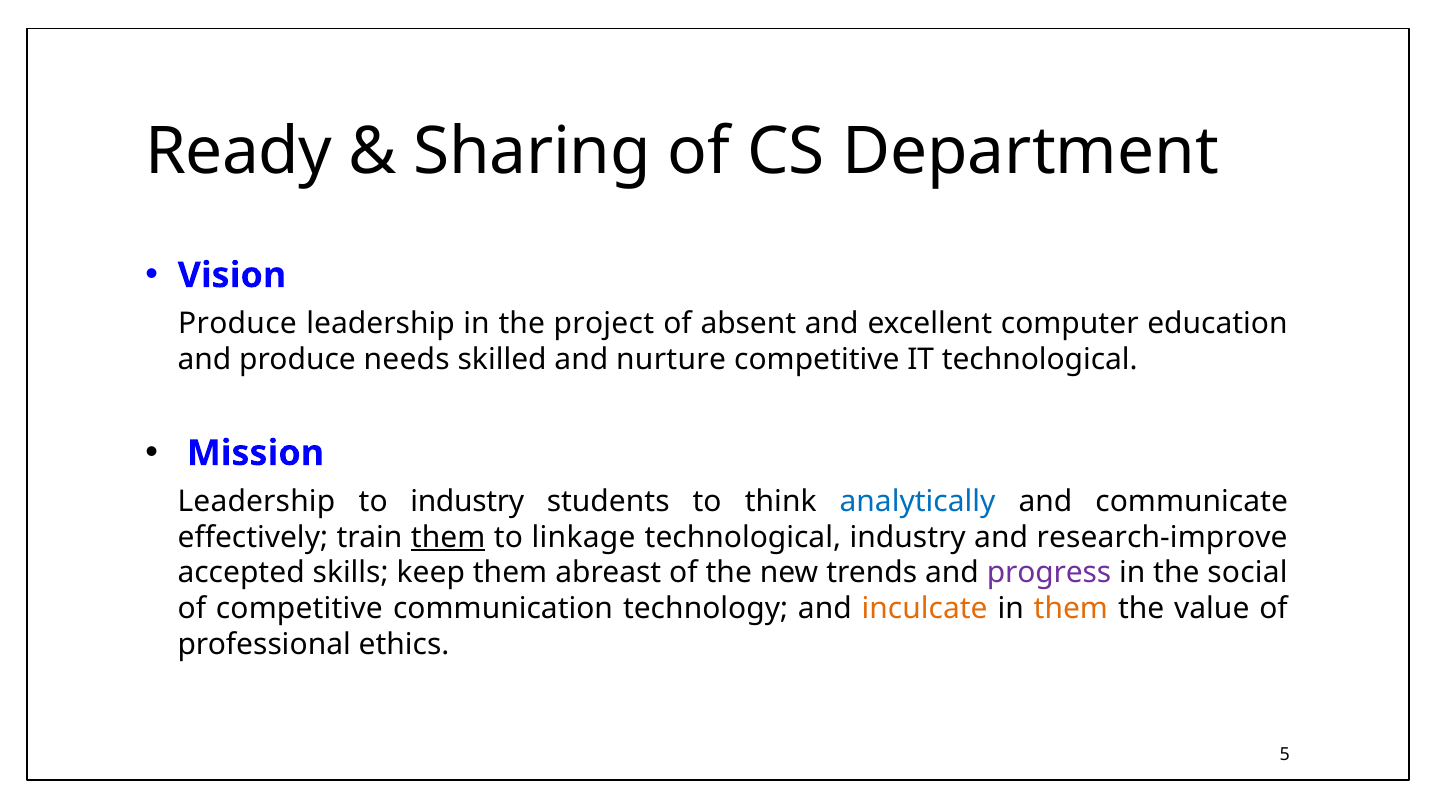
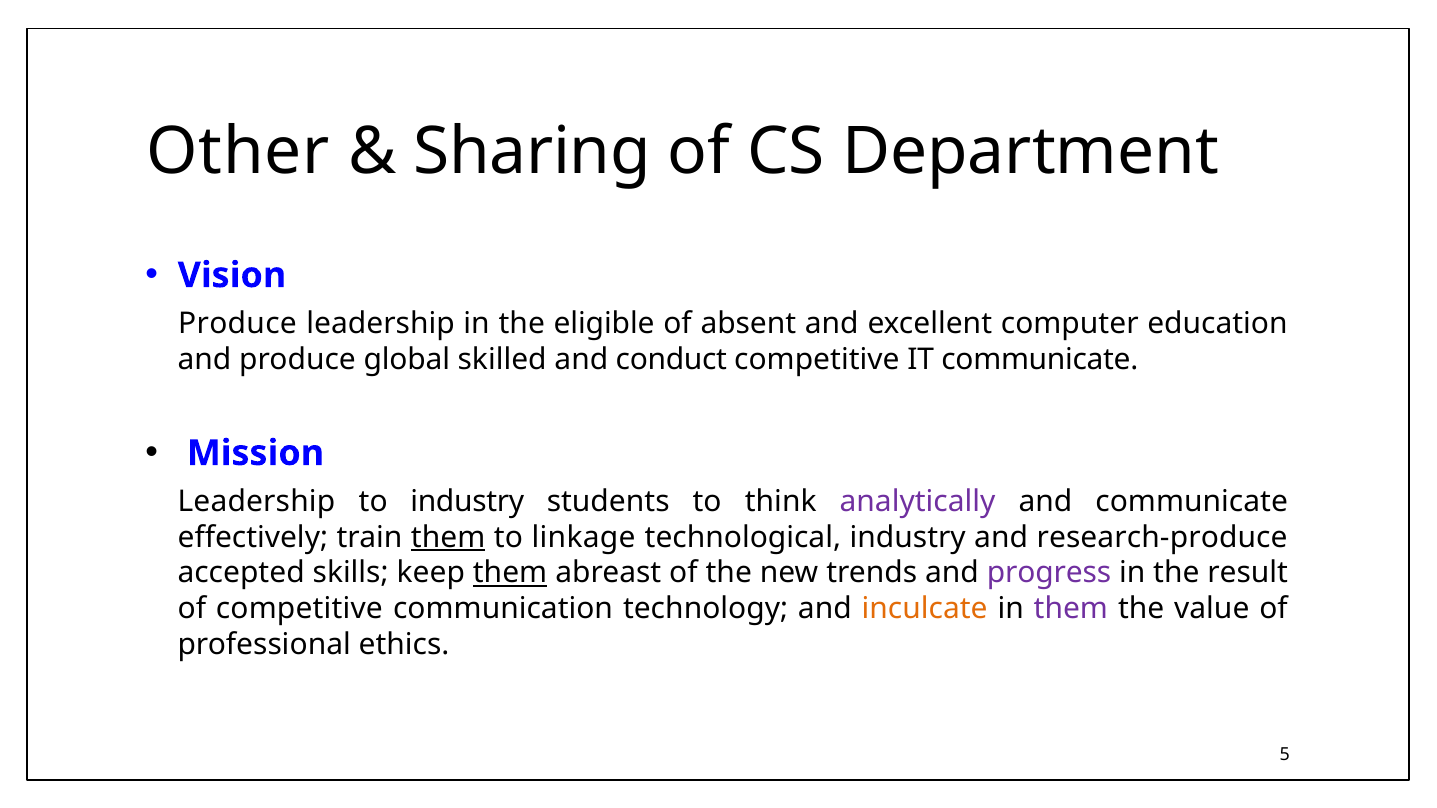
Ready: Ready -> Other
project: project -> eligible
needs: needs -> global
nurture: nurture -> conduct
IT technological: technological -> communicate
analytically colour: blue -> purple
research-improve: research-improve -> research-produce
them at (510, 573) underline: none -> present
social: social -> result
them at (1071, 609) colour: orange -> purple
